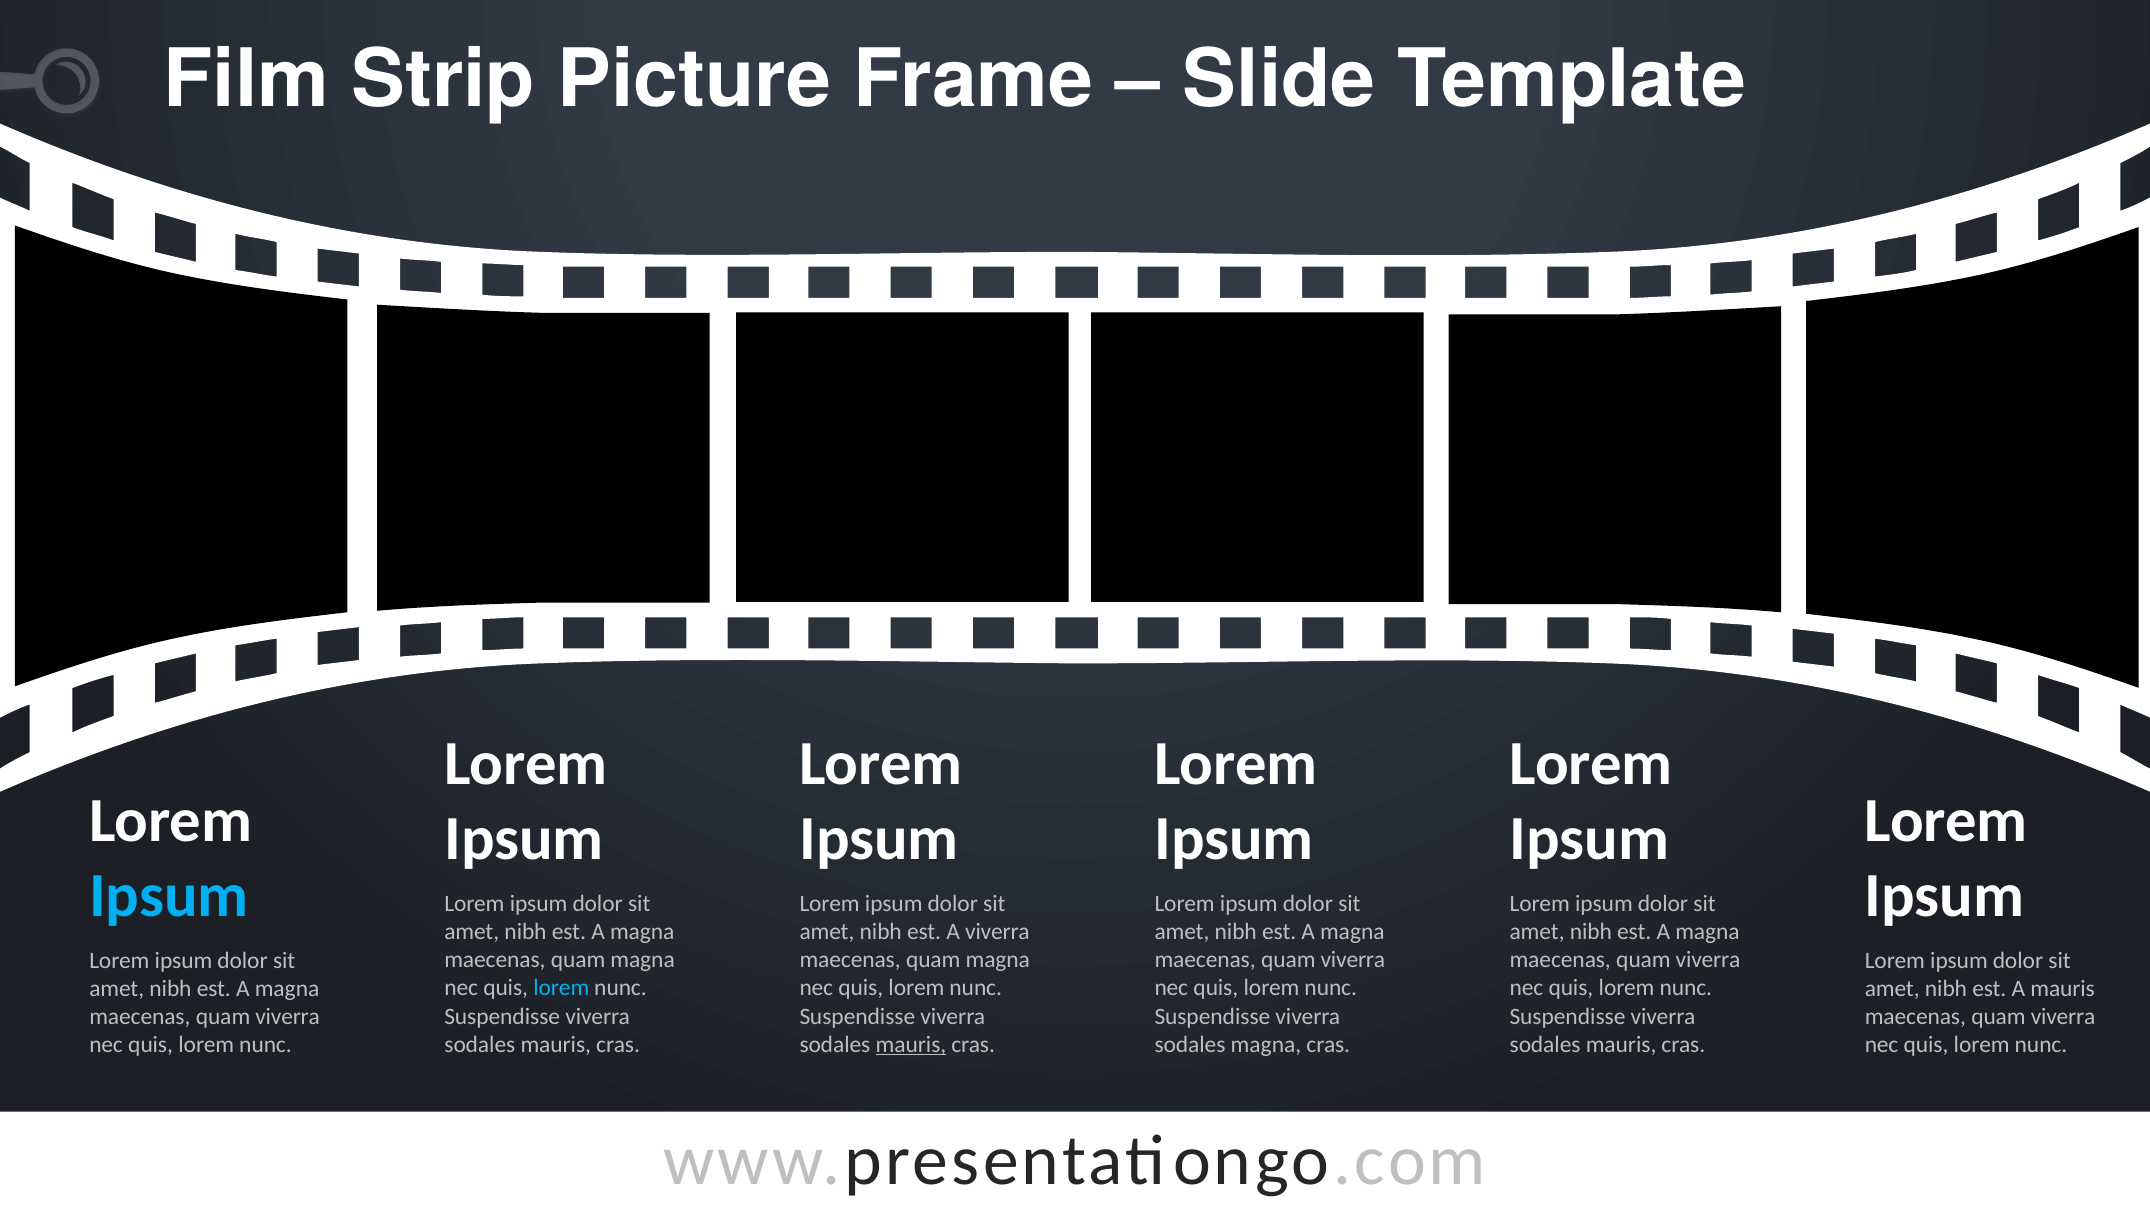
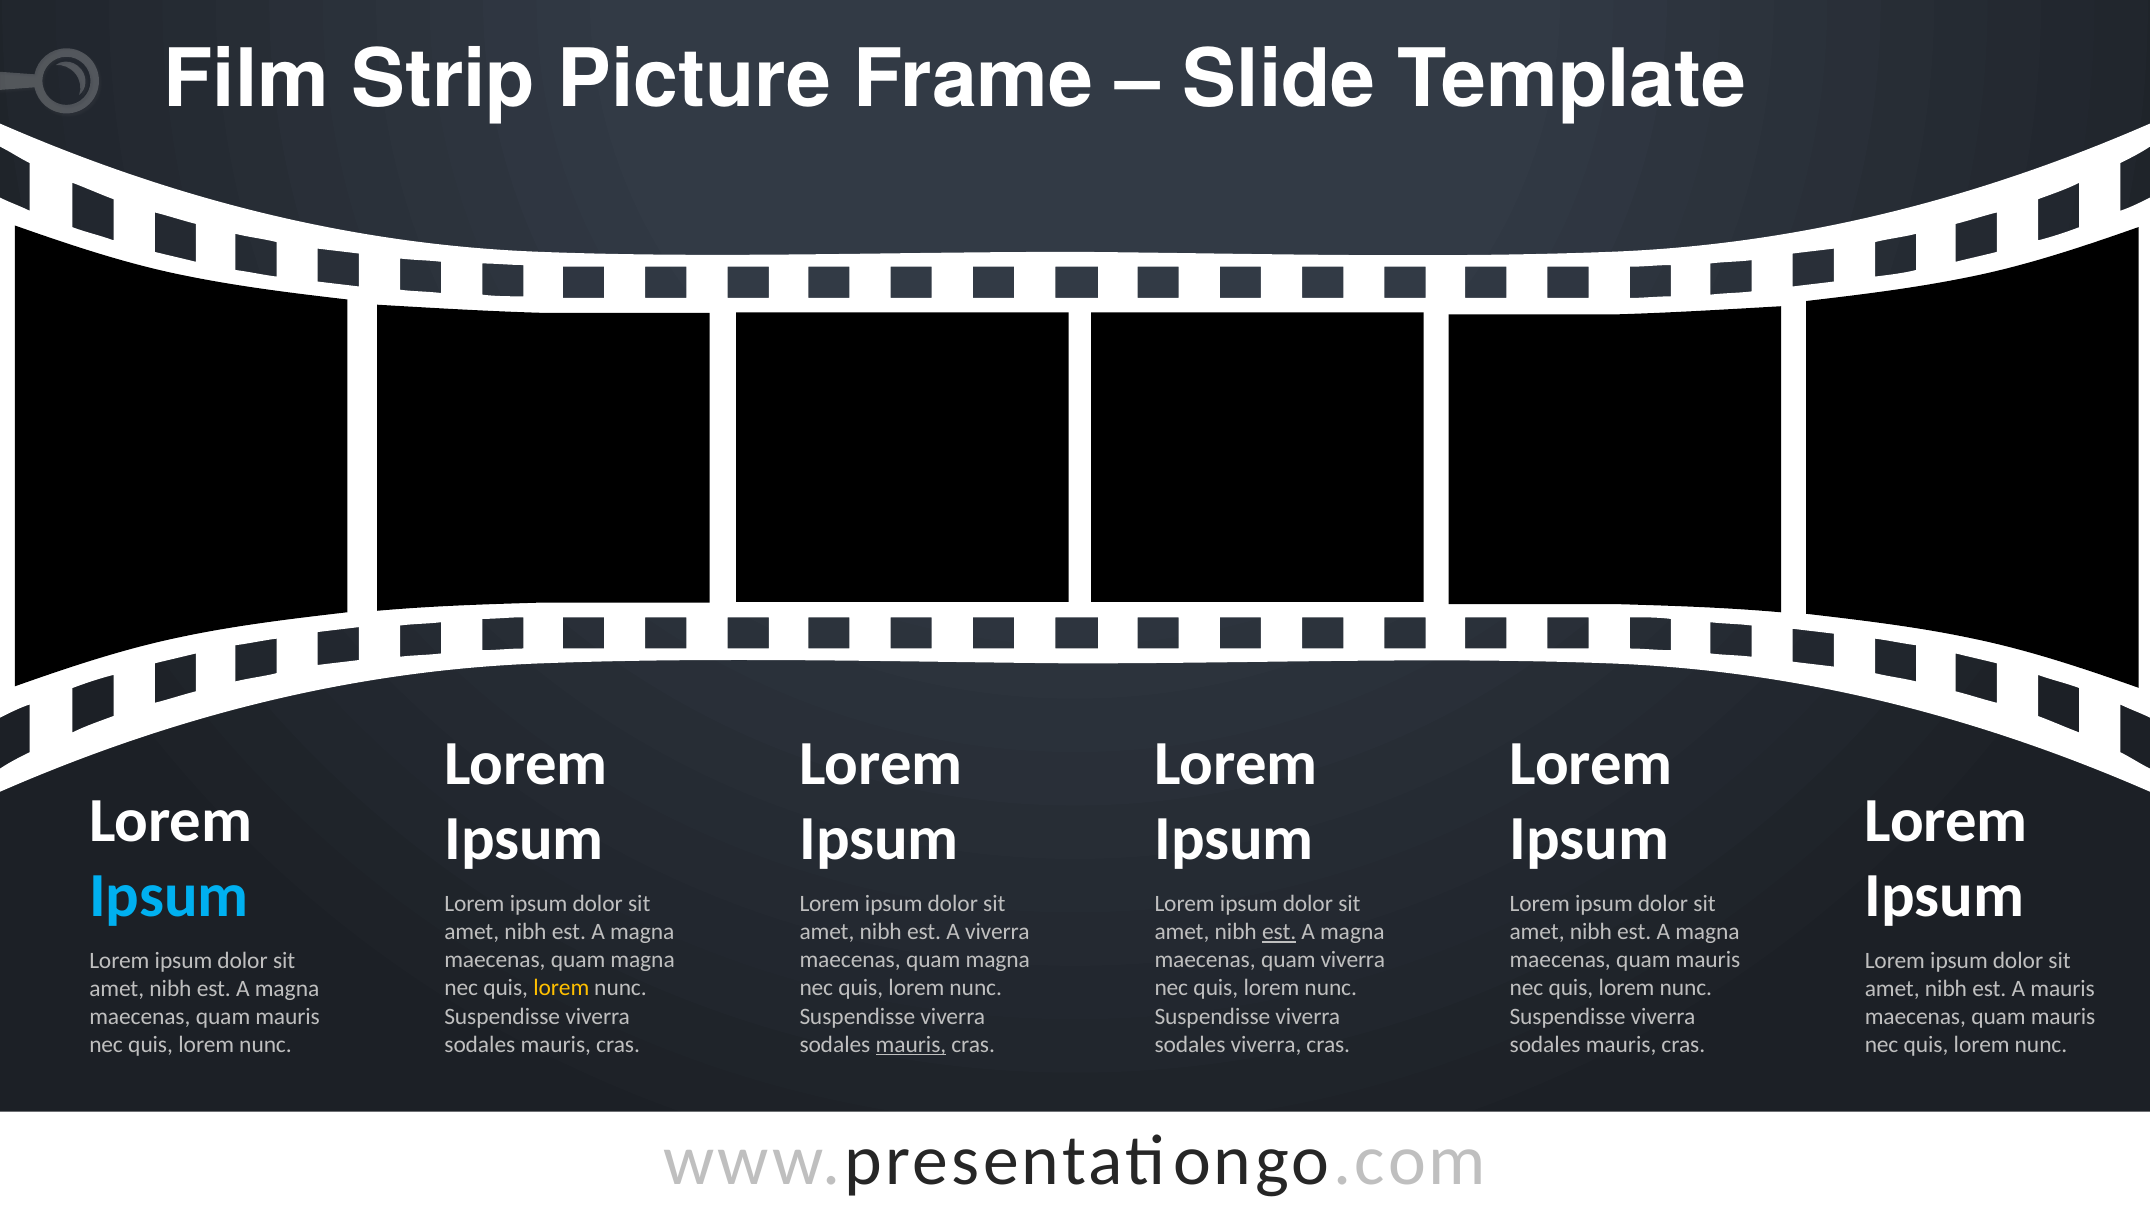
est at (1279, 932) underline: none -> present
viverra at (1708, 960): viverra -> mauris
lorem at (561, 988) colour: light blue -> yellow
viverra at (288, 1017): viverra -> mauris
viverra at (2063, 1017): viverra -> mauris
sodales magna: magna -> viverra
